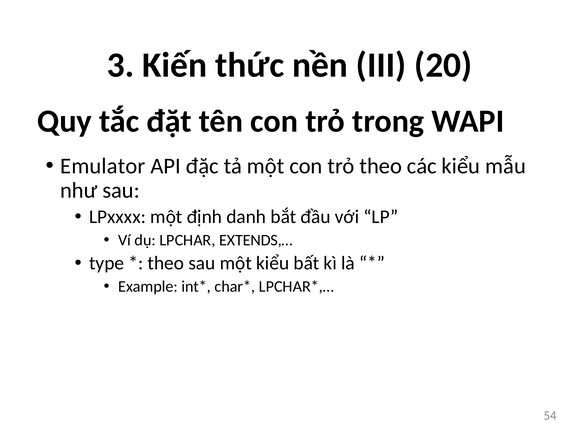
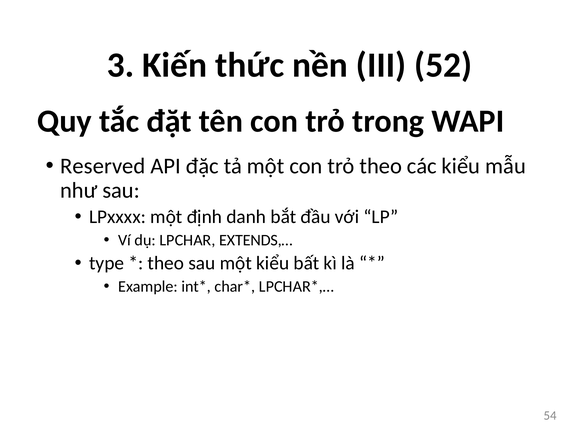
20: 20 -> 52
Emulator: Emulator -> Reserved
